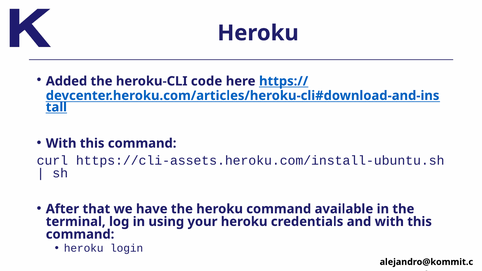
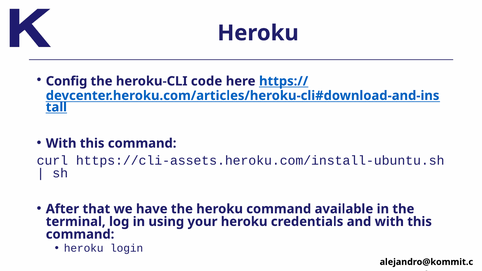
Added: Added -> Config
